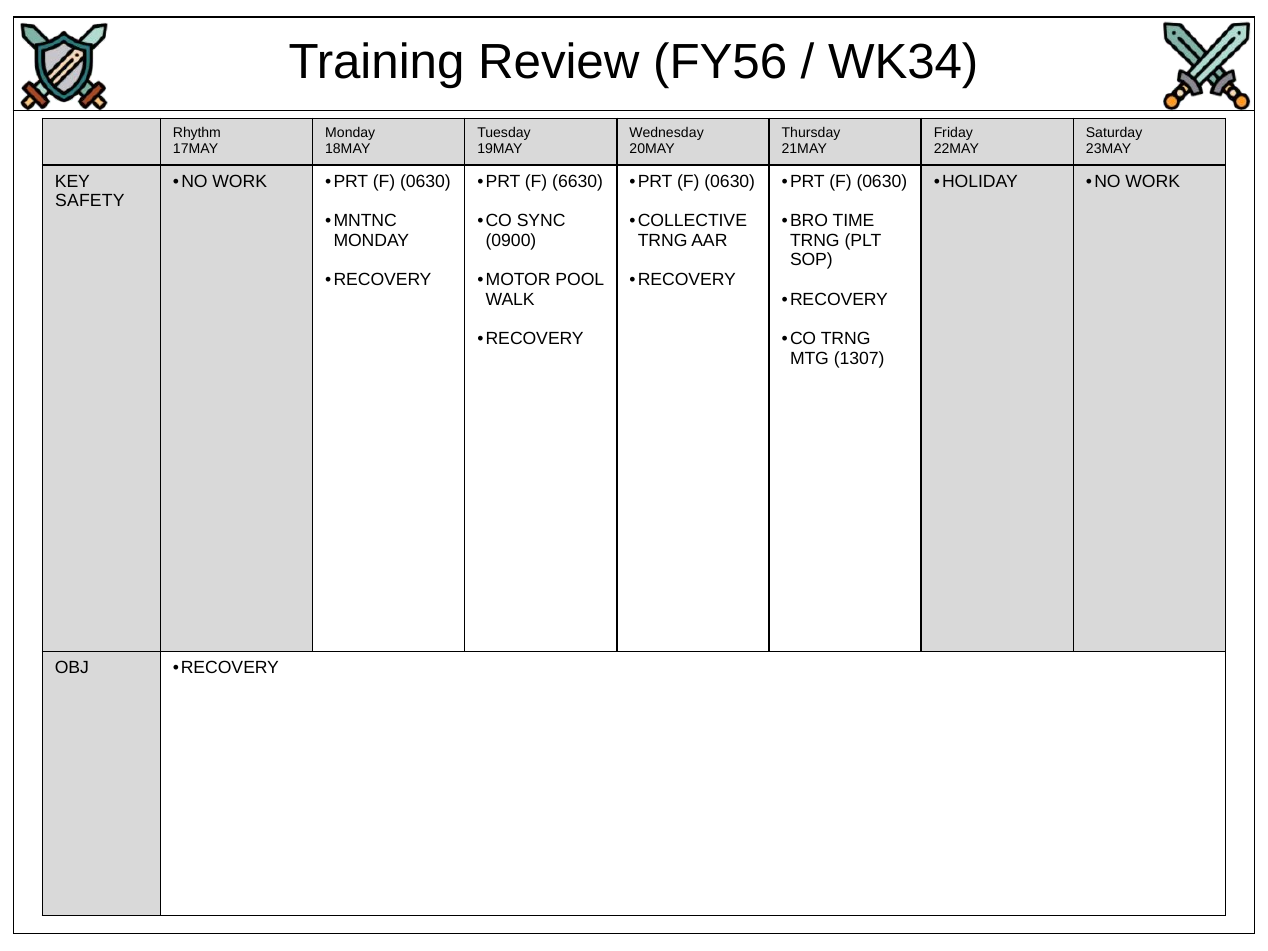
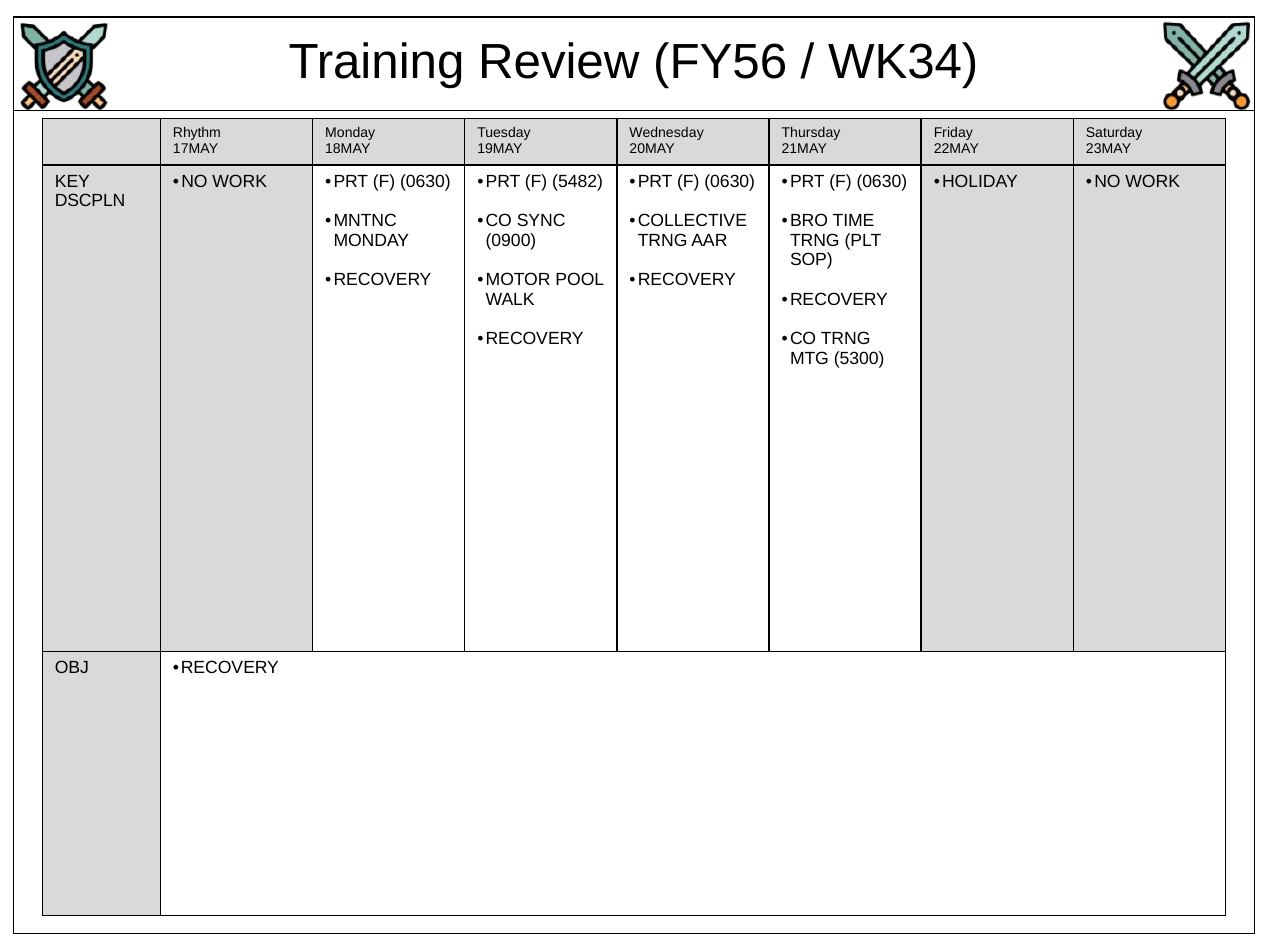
6630: 6630 -> 5482
SAFETY: SAFETY -> DSCPLN
1307: 1307 -> 5300
